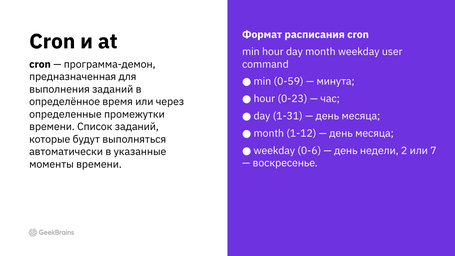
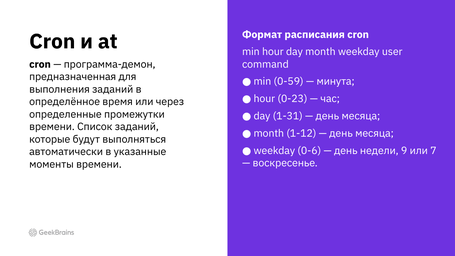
2: 2 -> 9
